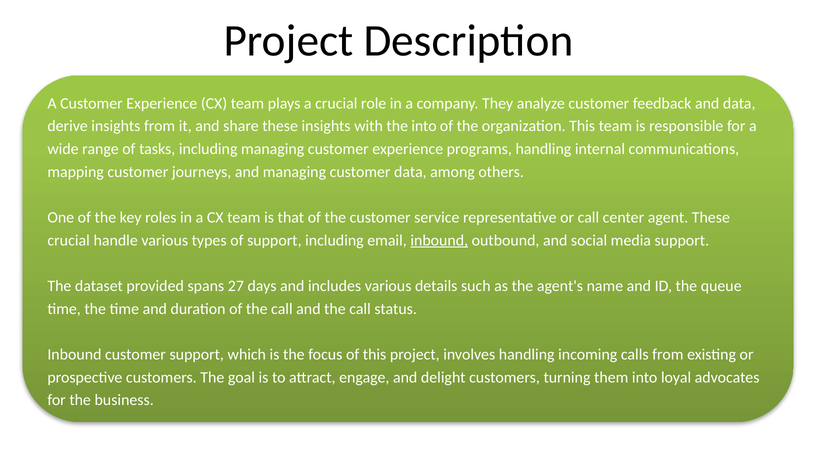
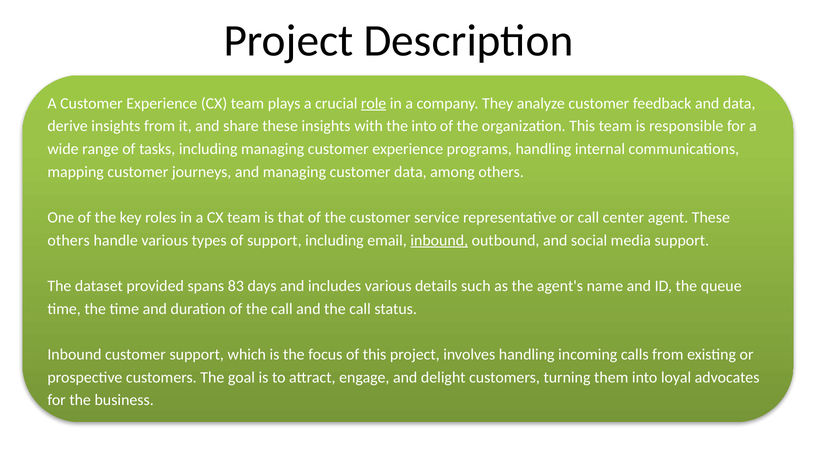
role underline: none -> present
crucial at (69, 240): crucial -> others
27: 27 -> 83
